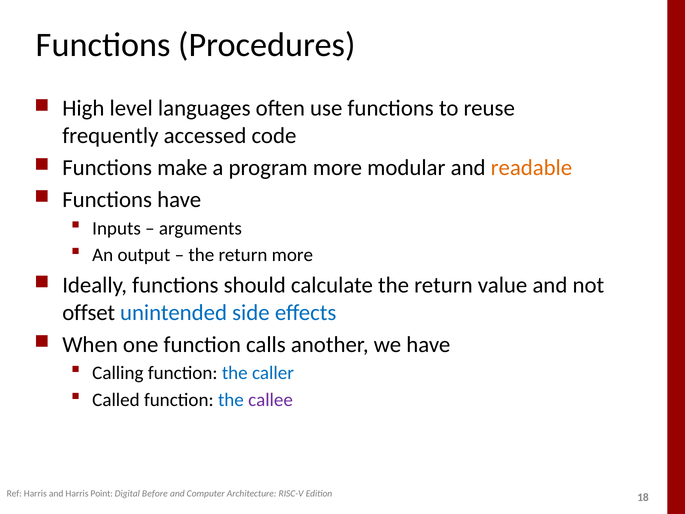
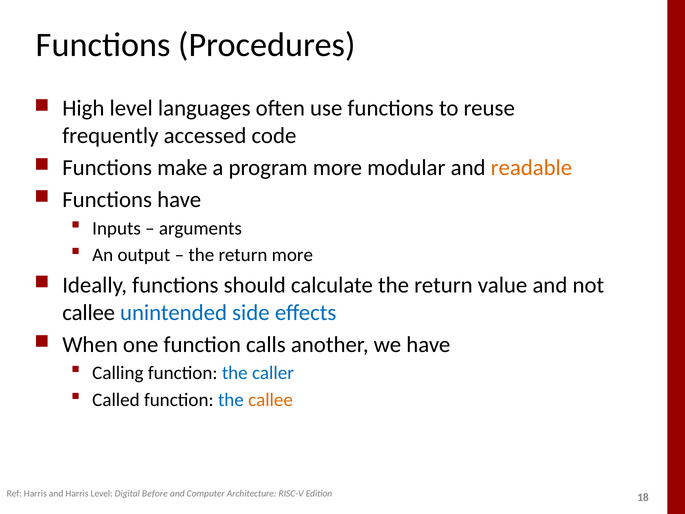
offset at (89, 312): offset -> callee
callee at (271, 400) colour: purple -> orange
Harris Point: Point -> Level
